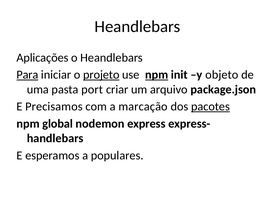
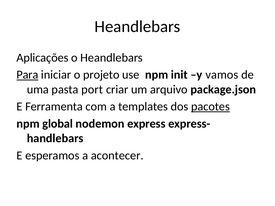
projeto underline: present -> none
npm at (157, 75) underline: present -> none
objeto: objeto -> vamos
Precisamos: Precisamos -> Ferramenta
marcação: marcação -> templates
populares: populares -> acontecer
